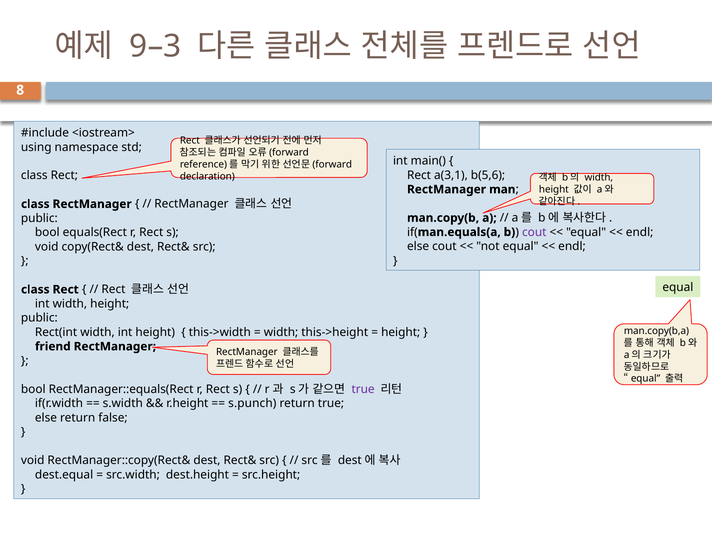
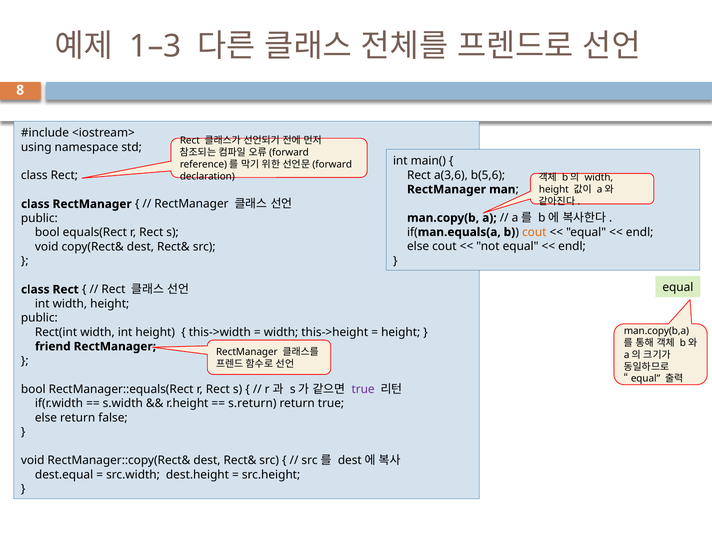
9–3: 9–3 -> 1–3
a(3,1: a(3,1 -> a(3,6
cout at (534, 232) colour: purple -> orange
s.punch: s.punch -> s.return
